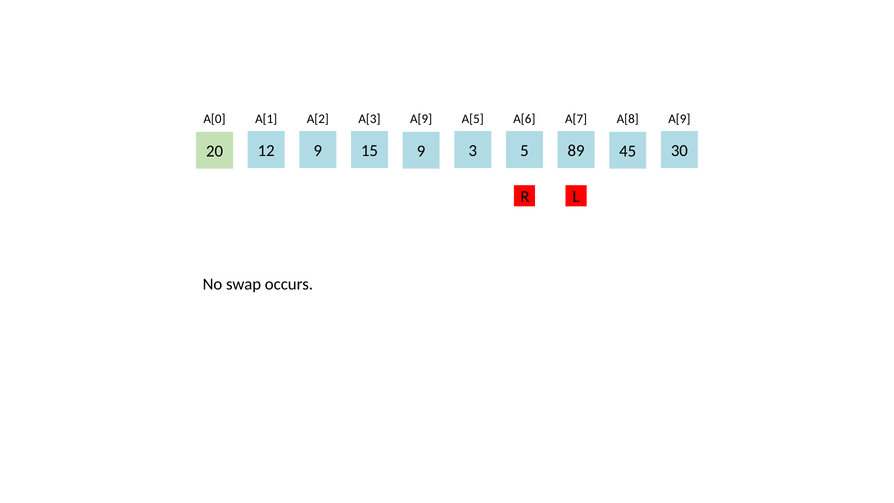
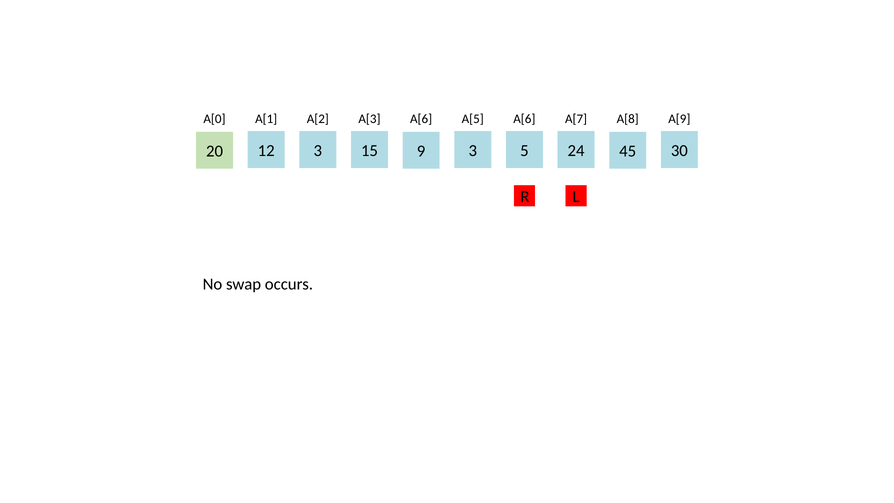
A[3 A[9: A[9 -> A[6
12 9: 9 -> 3
89: 89 -> 24
